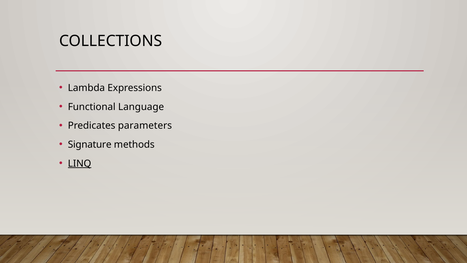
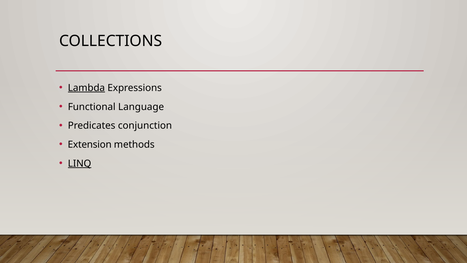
Lambda underline: none -> present
parameters: parameters -> conjunction
Signature: Signature -> Extension
